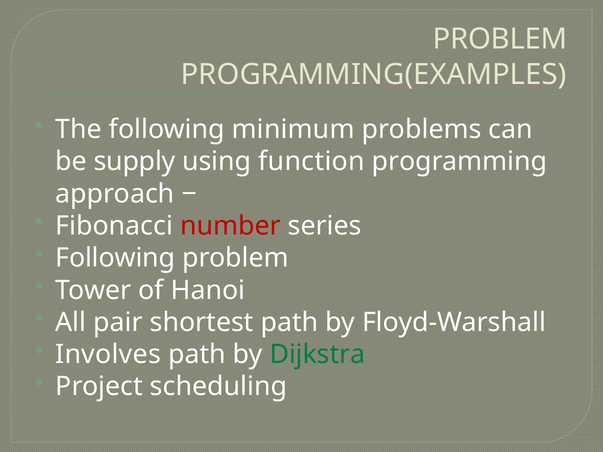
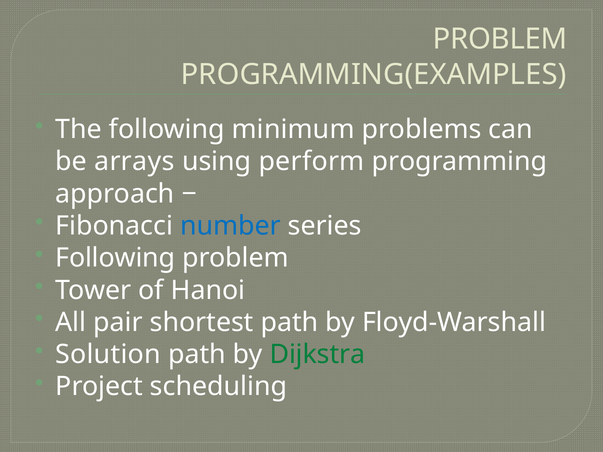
supply: supply -> arrays
function: function -> perform
number colour: red -> blue
Involves: Involves -> Solution
